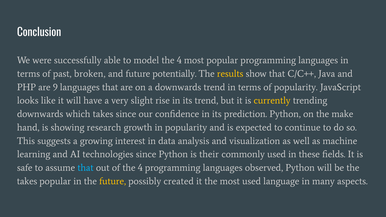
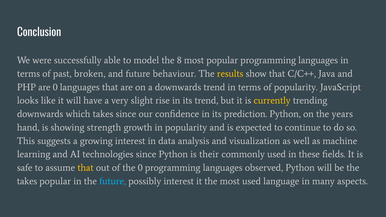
model the 4: 4 -> 8
potentially: potentially -> behaviour
are 9: 9 -> 0
make: make -> years
research: research -> strength
that at (86, 168) colour: light blue -> yellow
of the 4: 4 -> 0
future at (113, 181) colour: yellow -> light blue
possibly created: created -> interest
